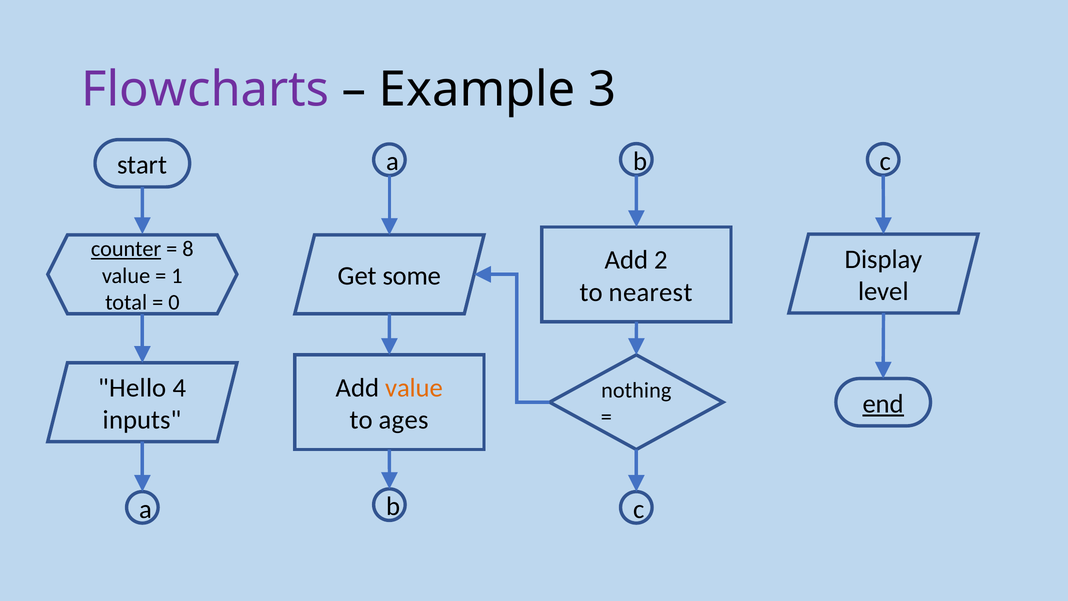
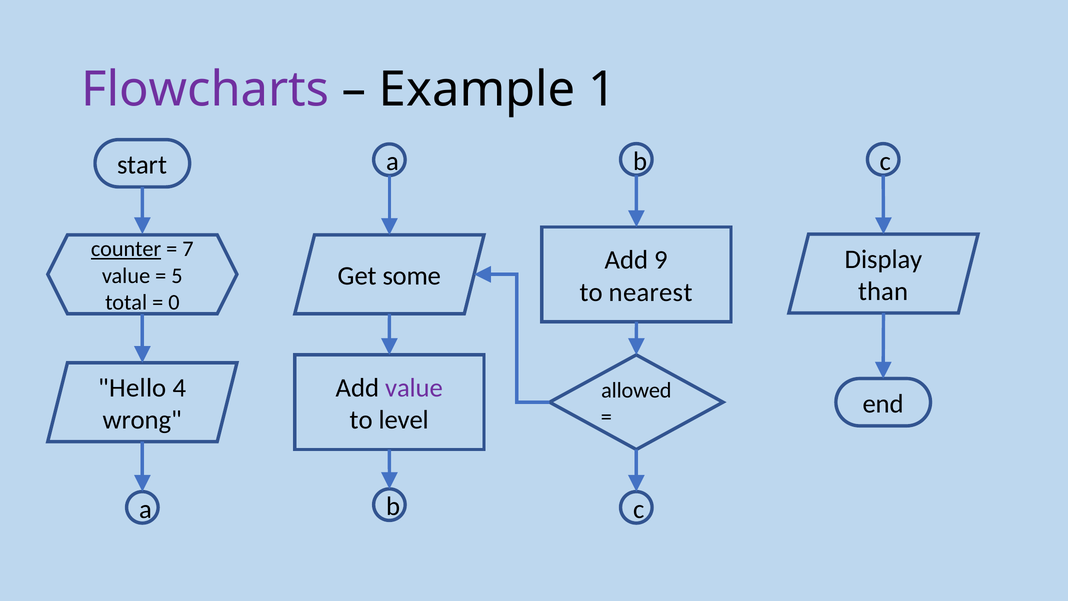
3: 3 -> 1
8: 8 -> 7
2: 2 -> 9
1: 1 -> 5
level: level -> than
value at (414, 388) colour: orange -> purple
nothing: nothing -> allowed
end underline: present -> none
inputs: inputs -> wrong
ages: ages -> level
